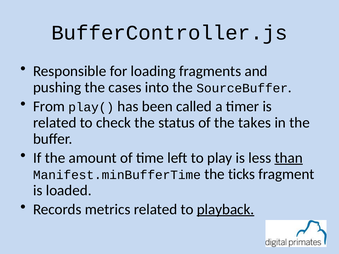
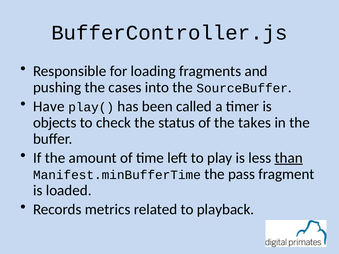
From: From -> Have
related at (55, 123): related -> objects
ticks: ticks -> pass
playback underline: present -> none
